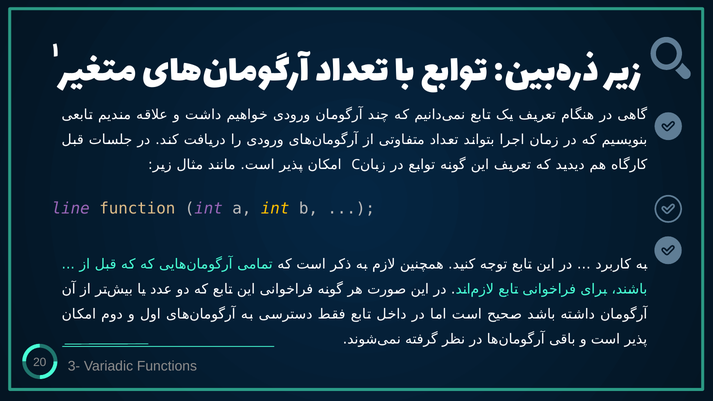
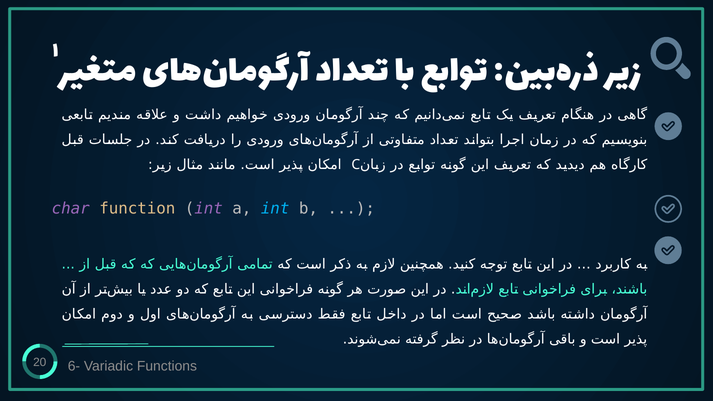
line: line -> char
int at (275, 209) colour: yellow -> light blue
3-: 3- -> 6-
